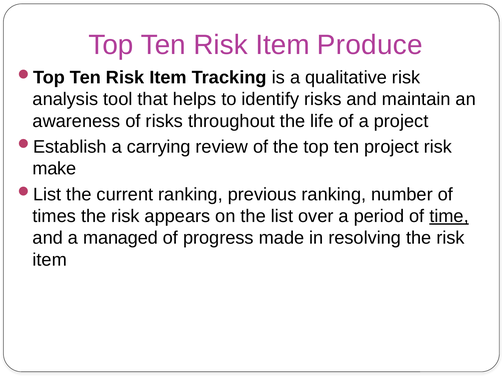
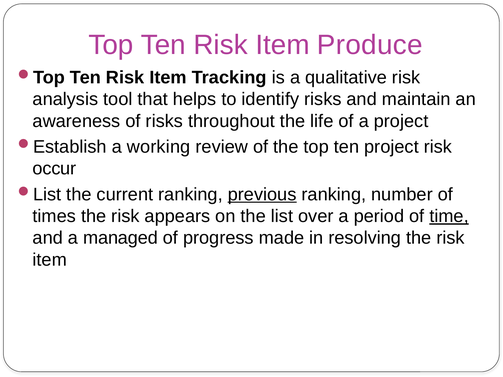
carrying: carrying -> working
make: make -> occur
previous underline: none -> present
